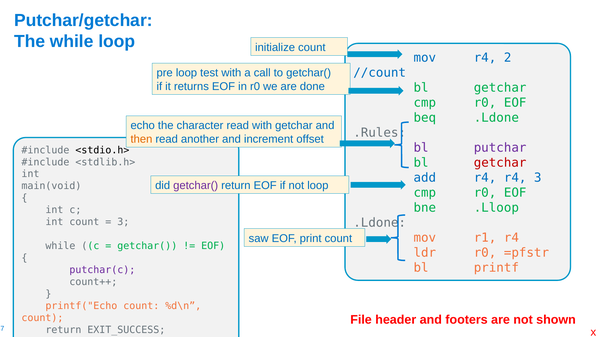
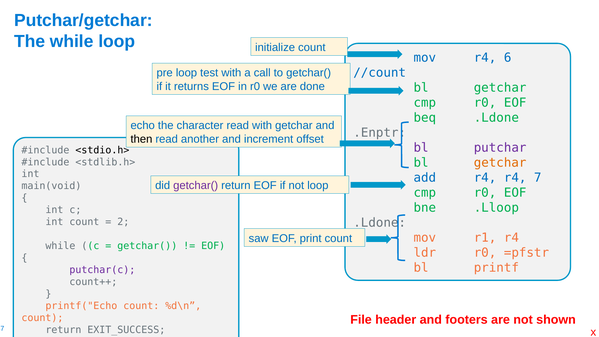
2: 2 -> 6
.Rules: .Rules -> .Enptr
then colour: orange -> black
getchar at (500, 163) colour: red -> orange
r4 3: 3 -> 7
3 at (123, 222): 3 -> 2
